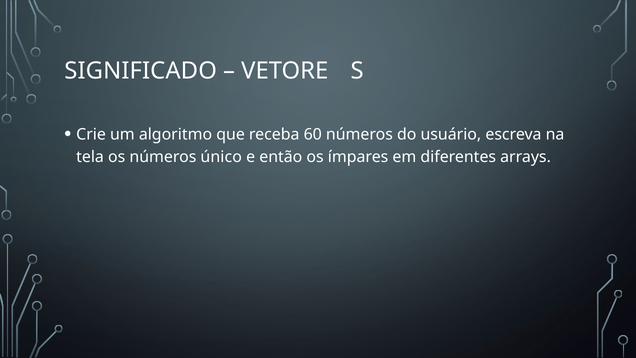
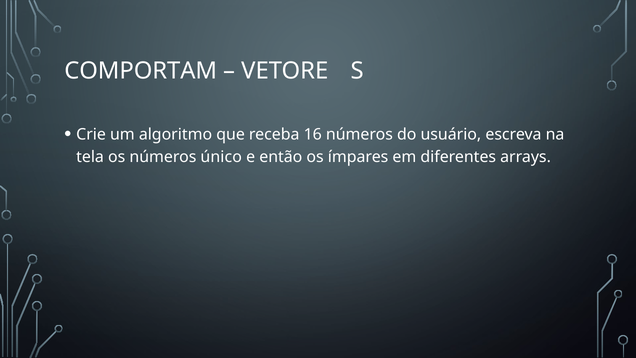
SIGNIFICADO: SIGNIFICADO -> COMPORTAM
60: 60 -> 16
